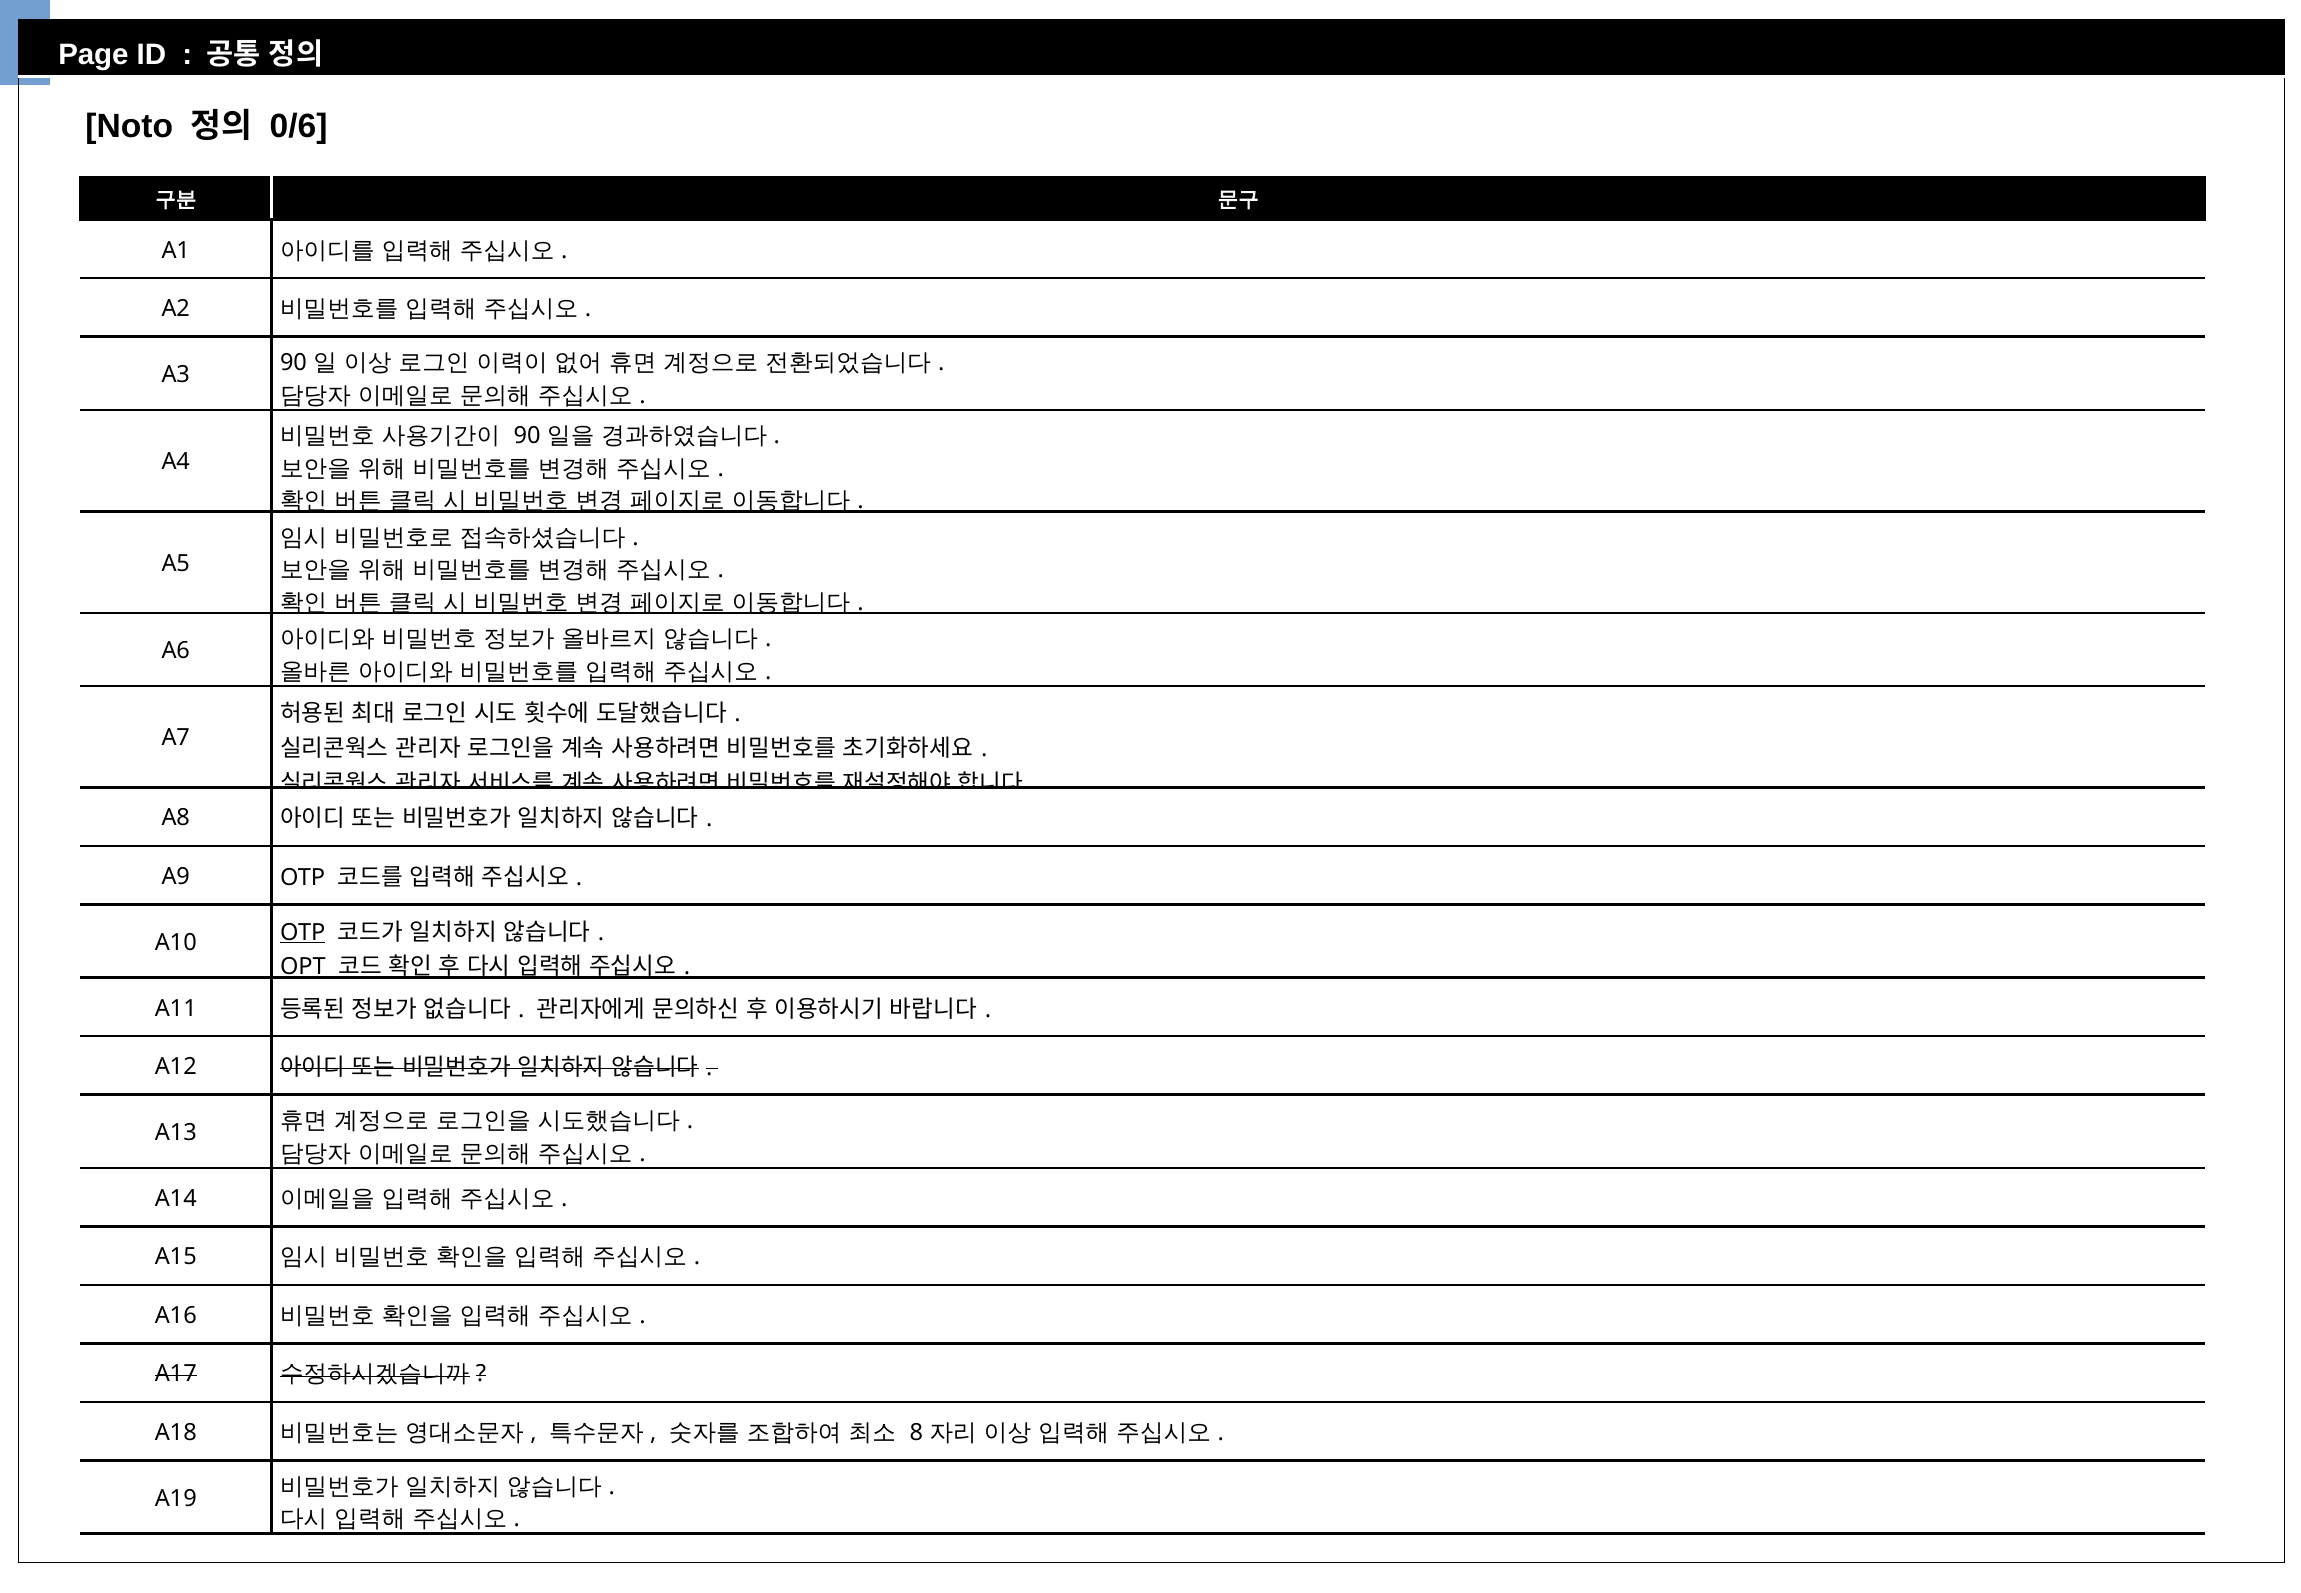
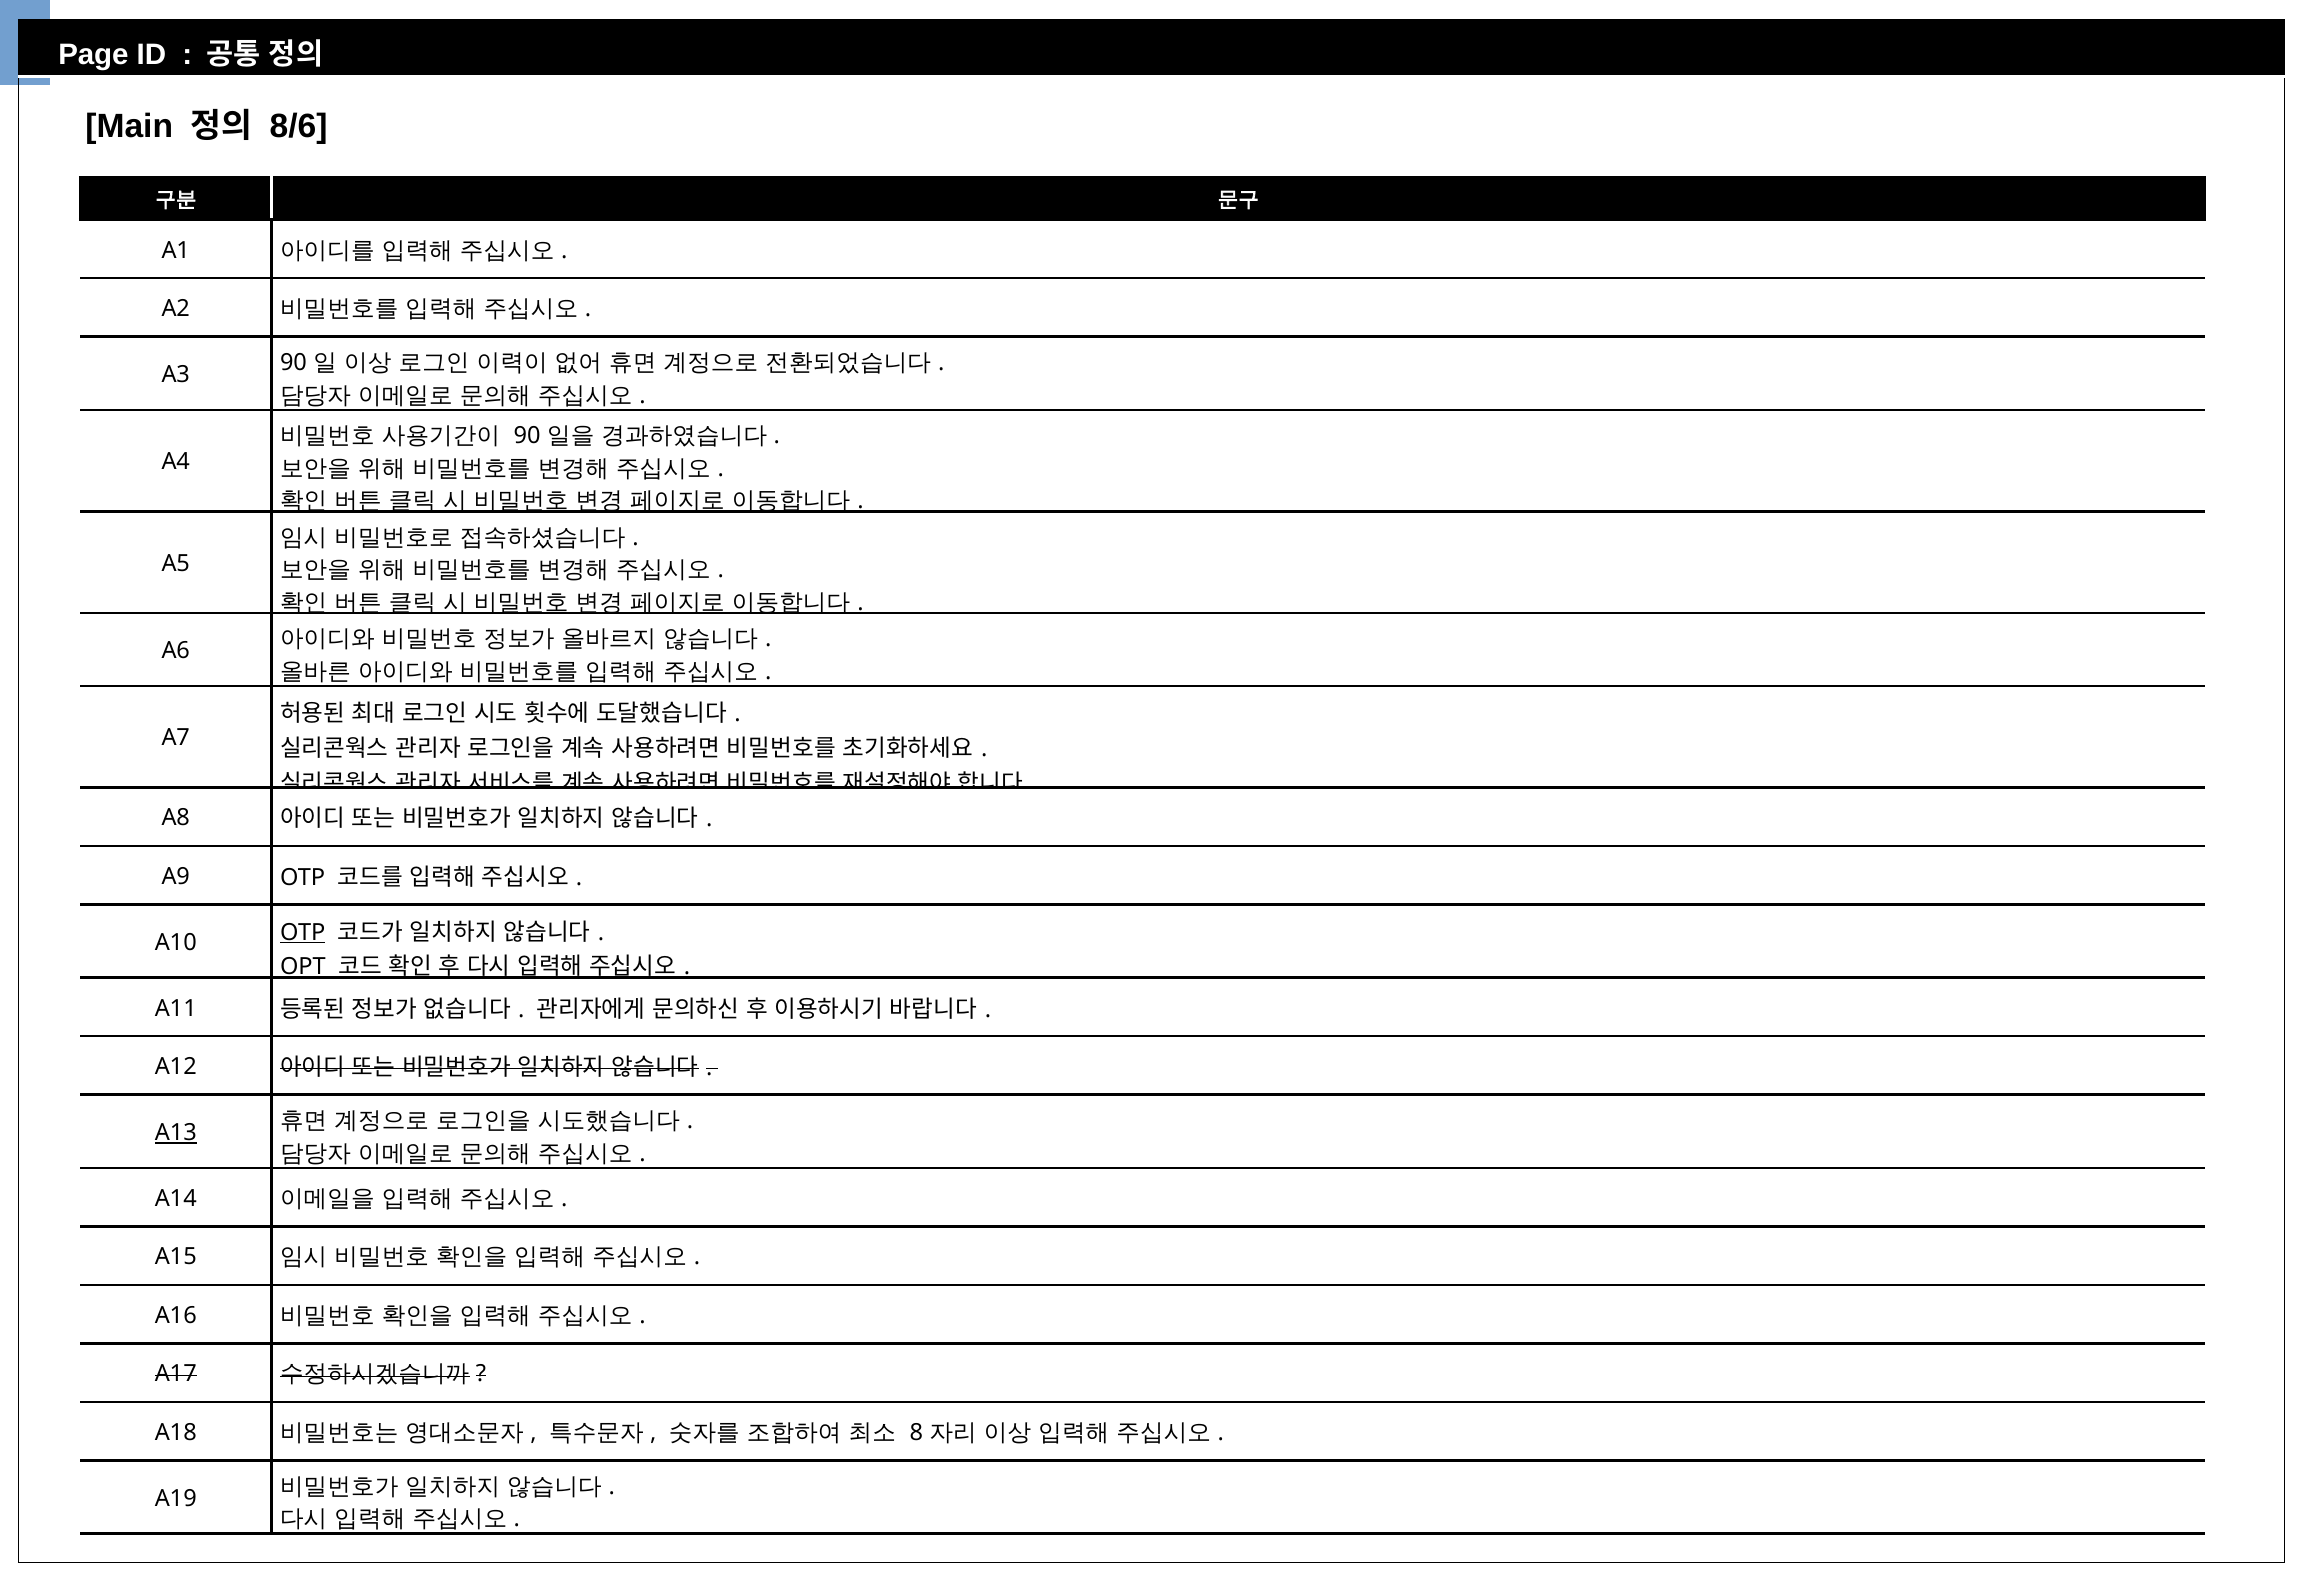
Noto: Noto -> Main
0/6: 0/6 -> 8/6
A13 underline: none -> present
